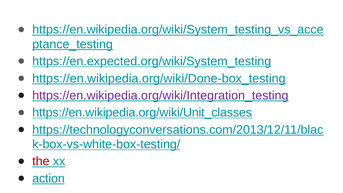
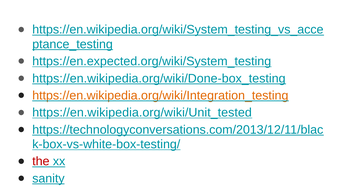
https://en.wikipedia.org/wiki/Integration_testing colour: purple -> orange
https://en.wikipedia.org/wiki/Unit_classes: https://en.wikipedia.org/wiki/Unit_classes -> https://en.wikipedia.org/wiki/Unit_tested
action: action -> sanity
